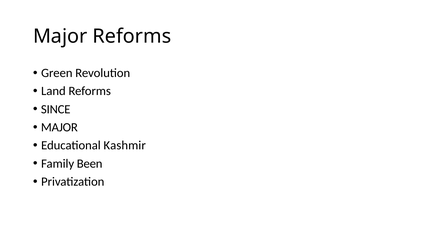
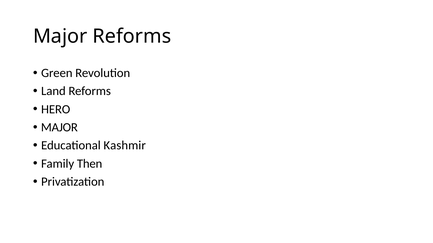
SINCE: SINCE -> HERO
Been: Been -> Then
